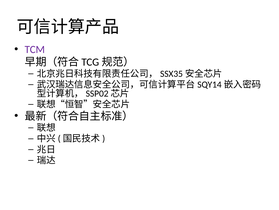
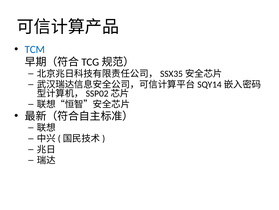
TCM colour: purple -> blue
